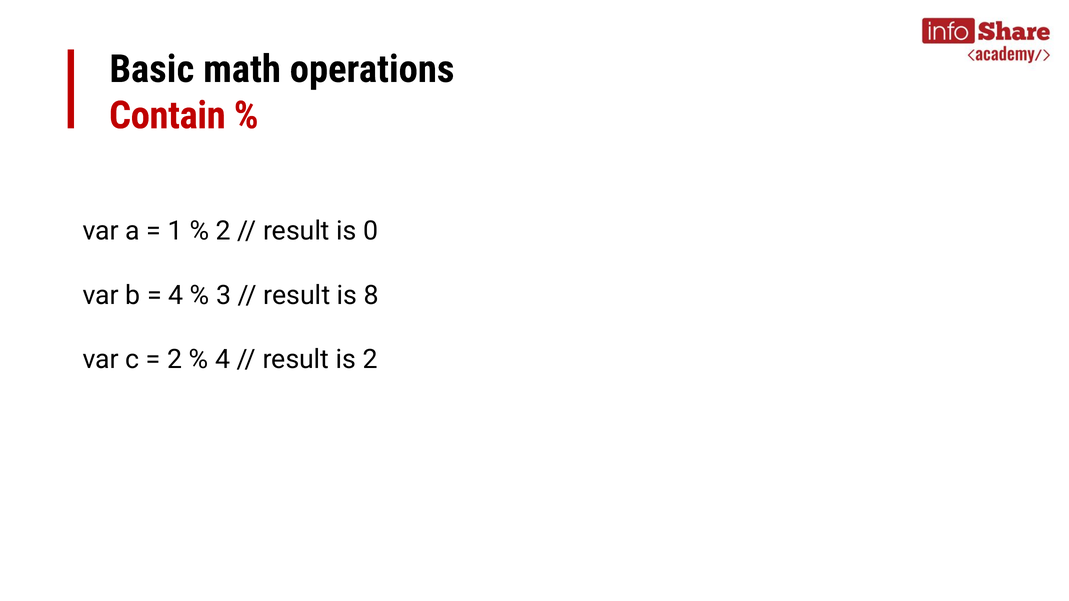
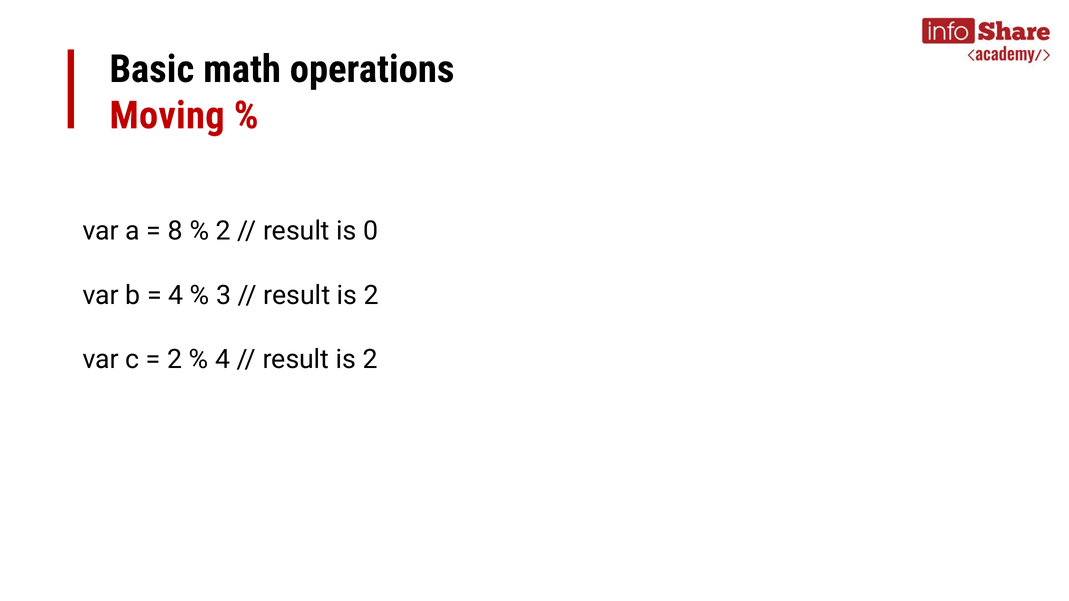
Contain: Contain -> Moving
1: 1 -> 8
8 at (371, 295): 8 -> 2
